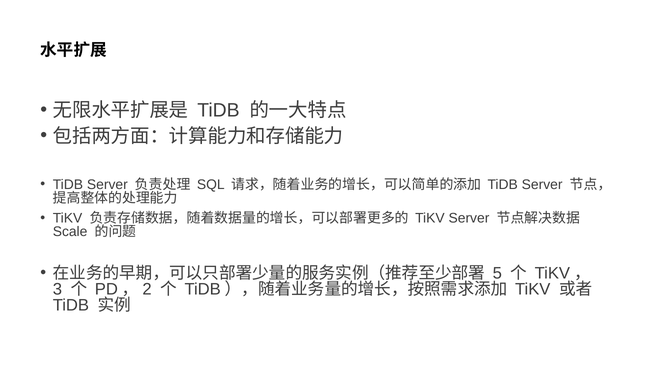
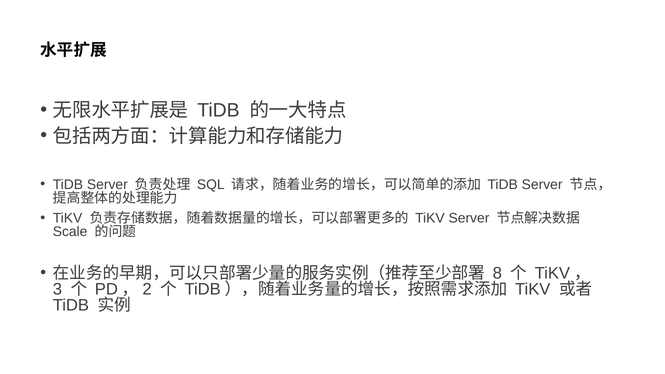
5: 5 -> 8
